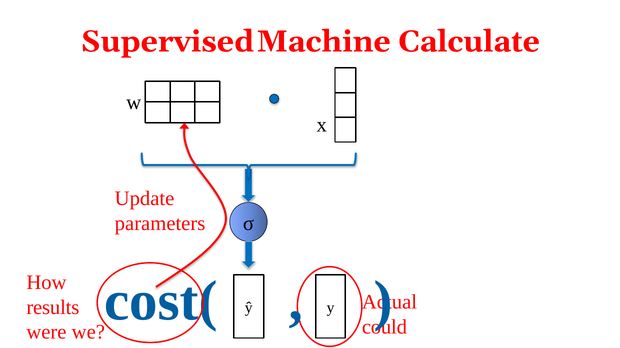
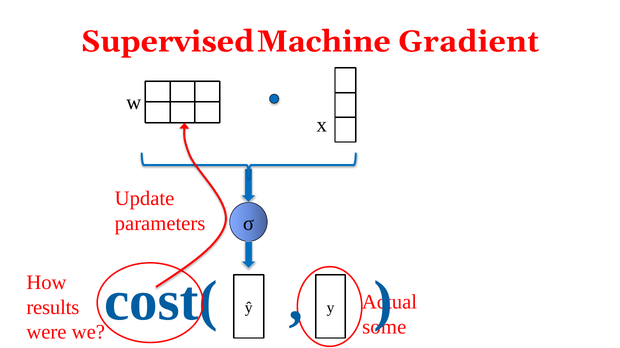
Calculate: Calculate -> Gradient
could: could -> some
